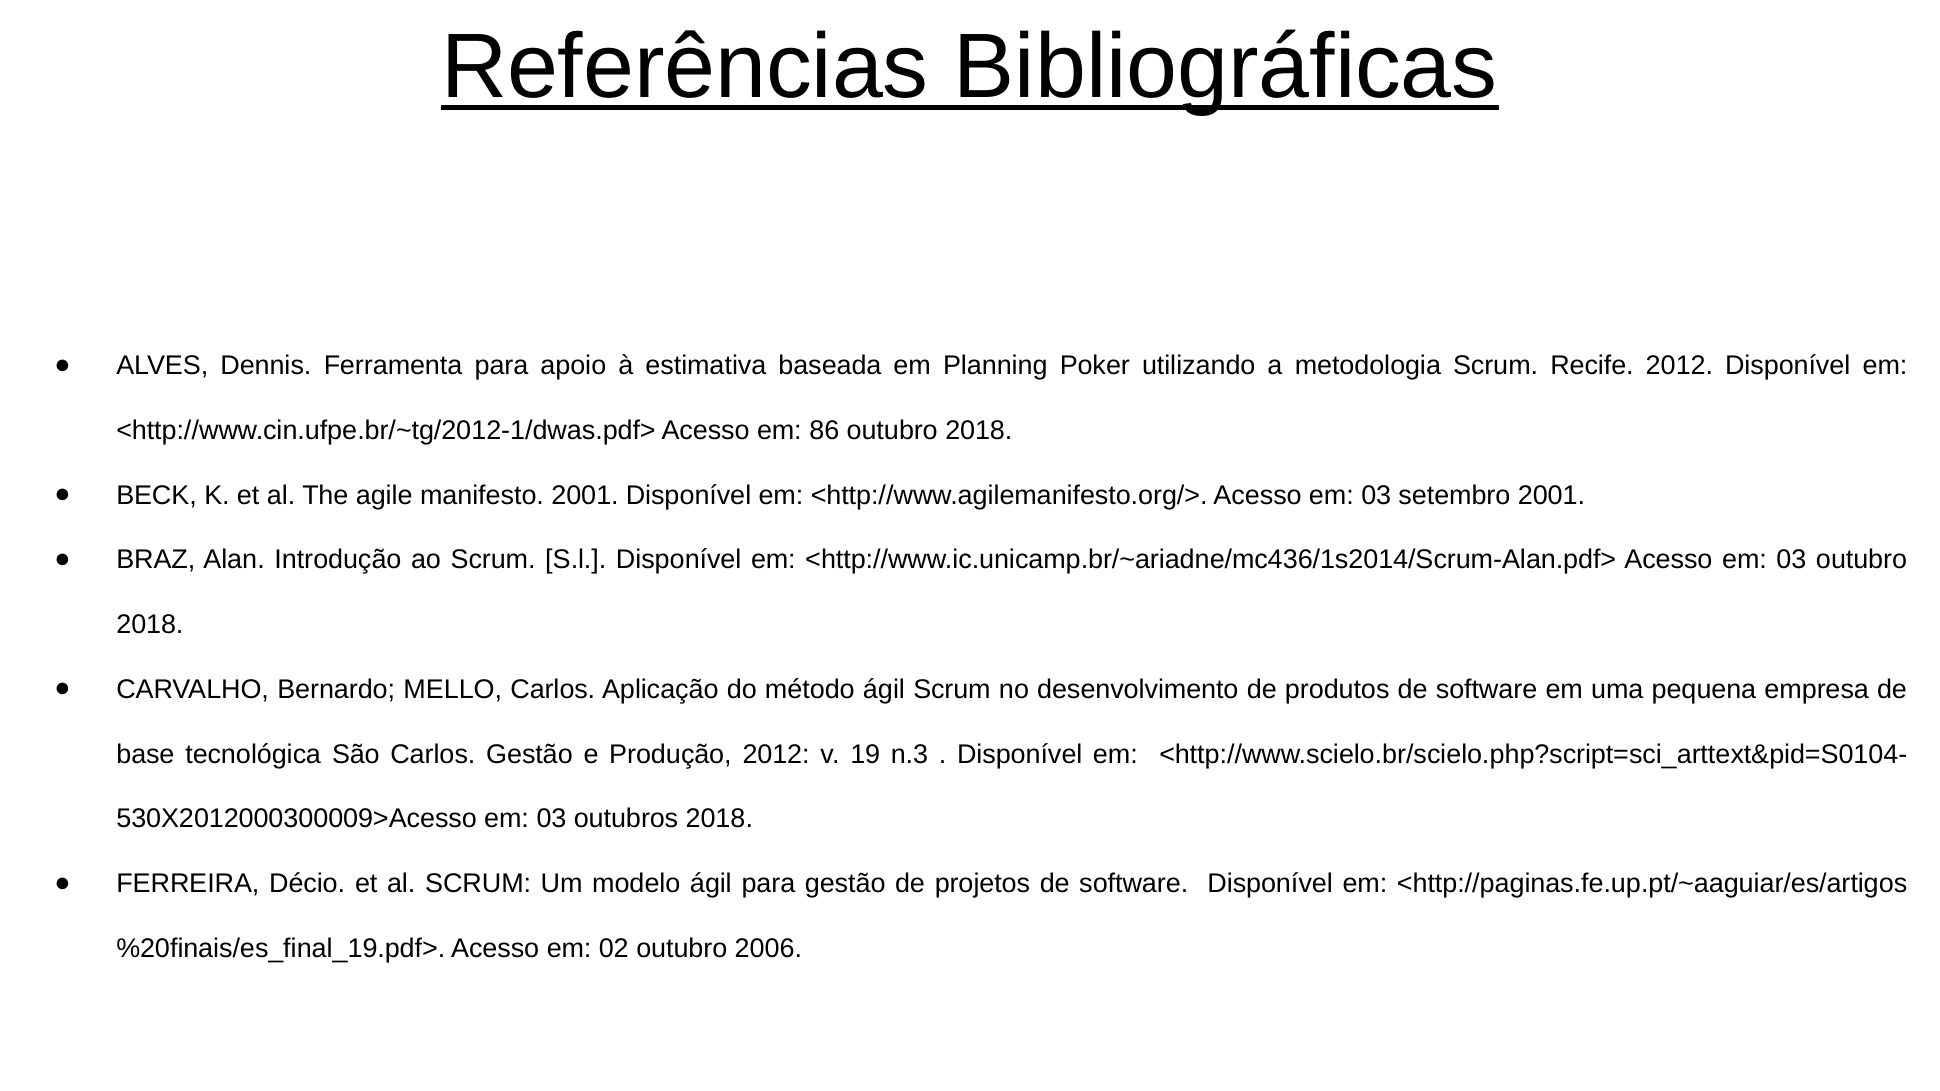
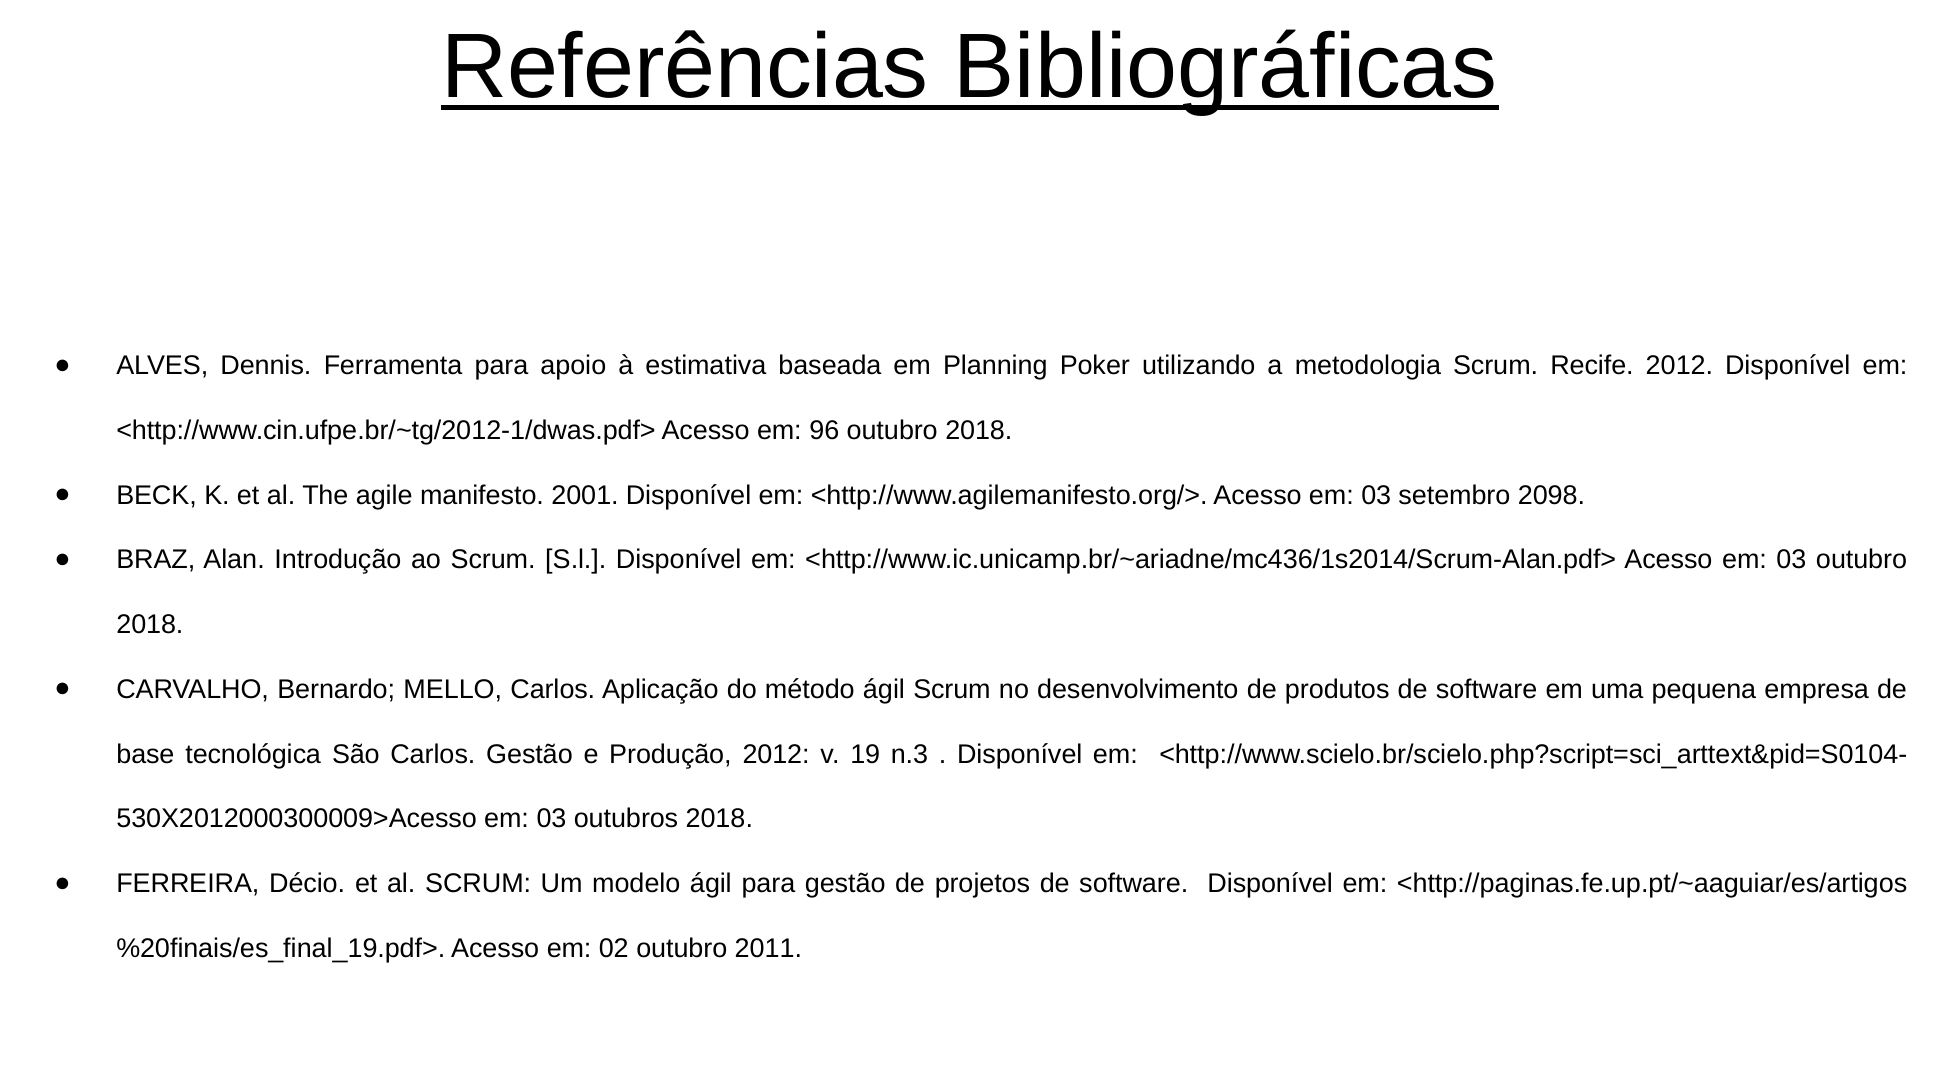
86: 86 -> 96
setembro 2001: 2001 -> 2098
2006: 2006 -> 2011
